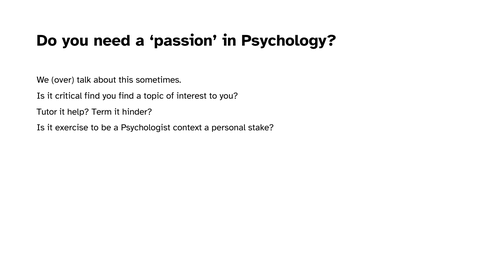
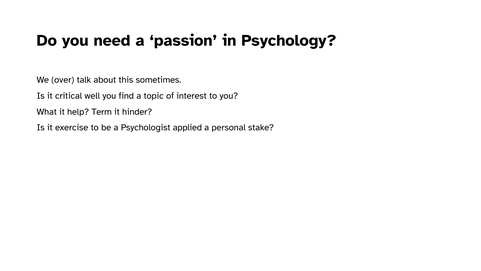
critical find: find -> well
Tutor: Tutor -> What
context: context -> applied
